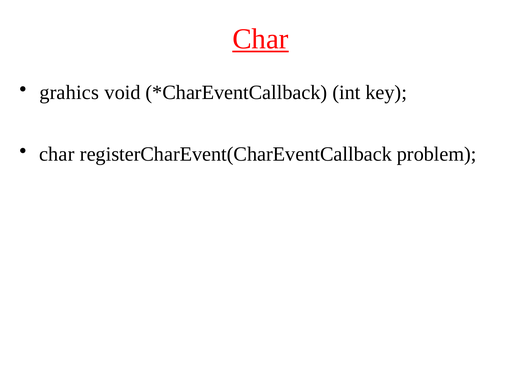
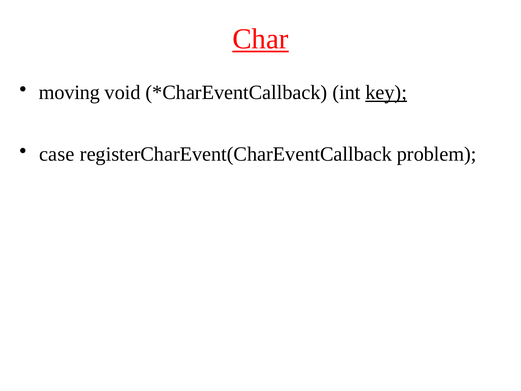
grahics: grahics -> moving
key underline: none -> present
char at (57, 154): char -> case
